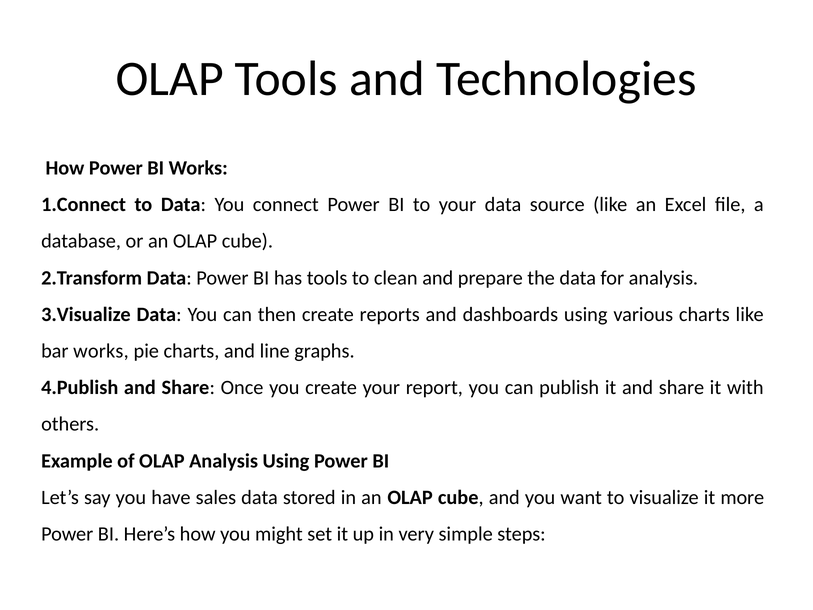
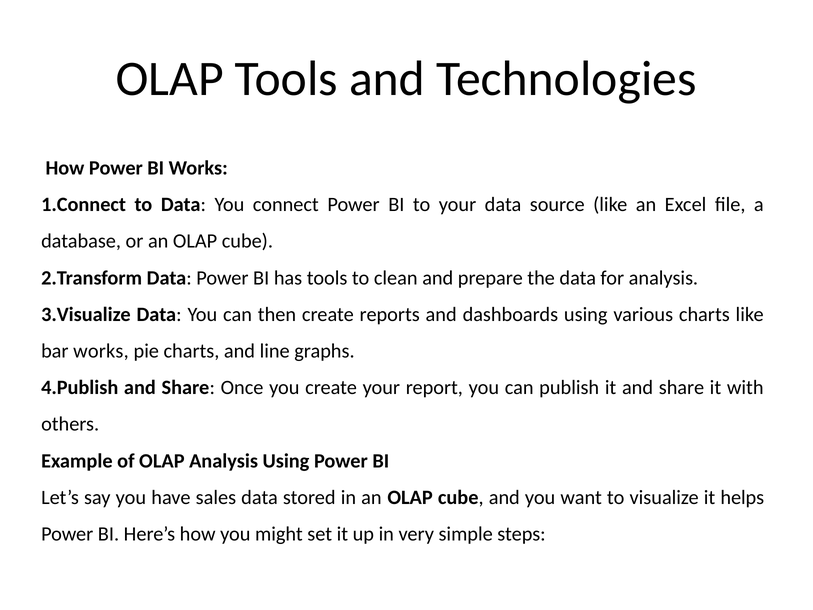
more: more -> helps
